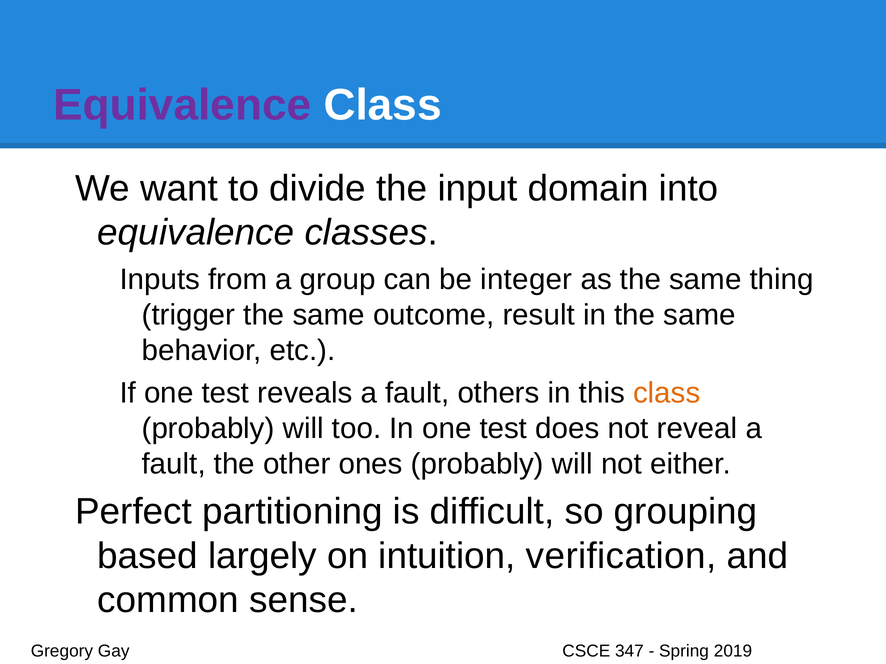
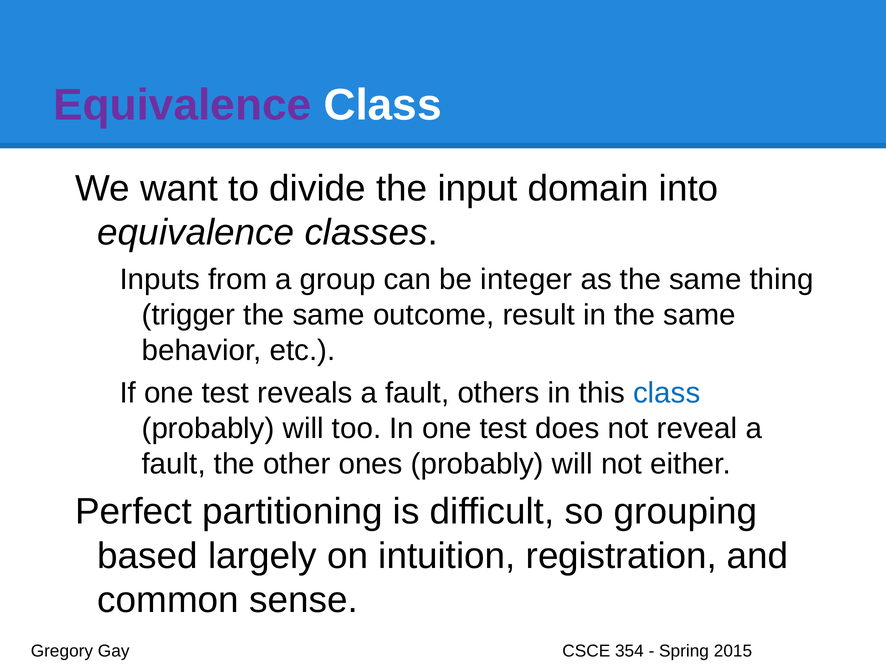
class at (667, 393) colour: orange -> blue
verification: verification -> registration
347: 347 -> 354
2019: 2019 -> 2015
